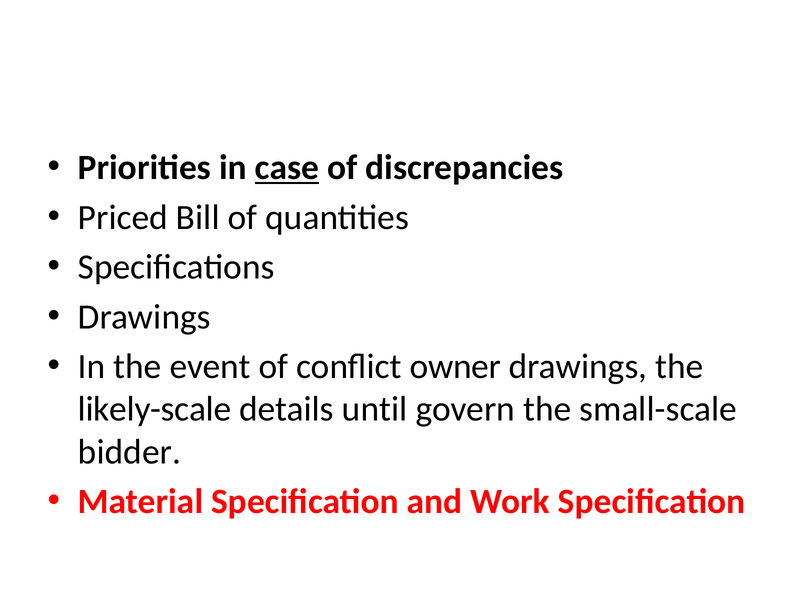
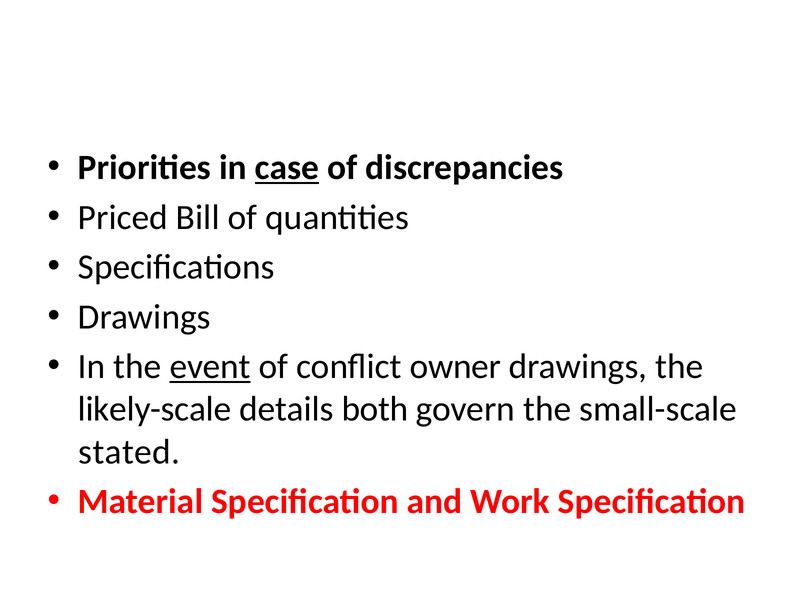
event underline: none -> present
until: until -> both
bidder: bidder -> stated
